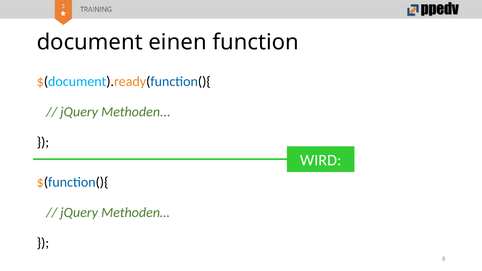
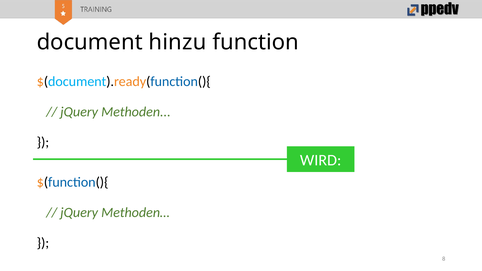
einen: einen -> hinzu
